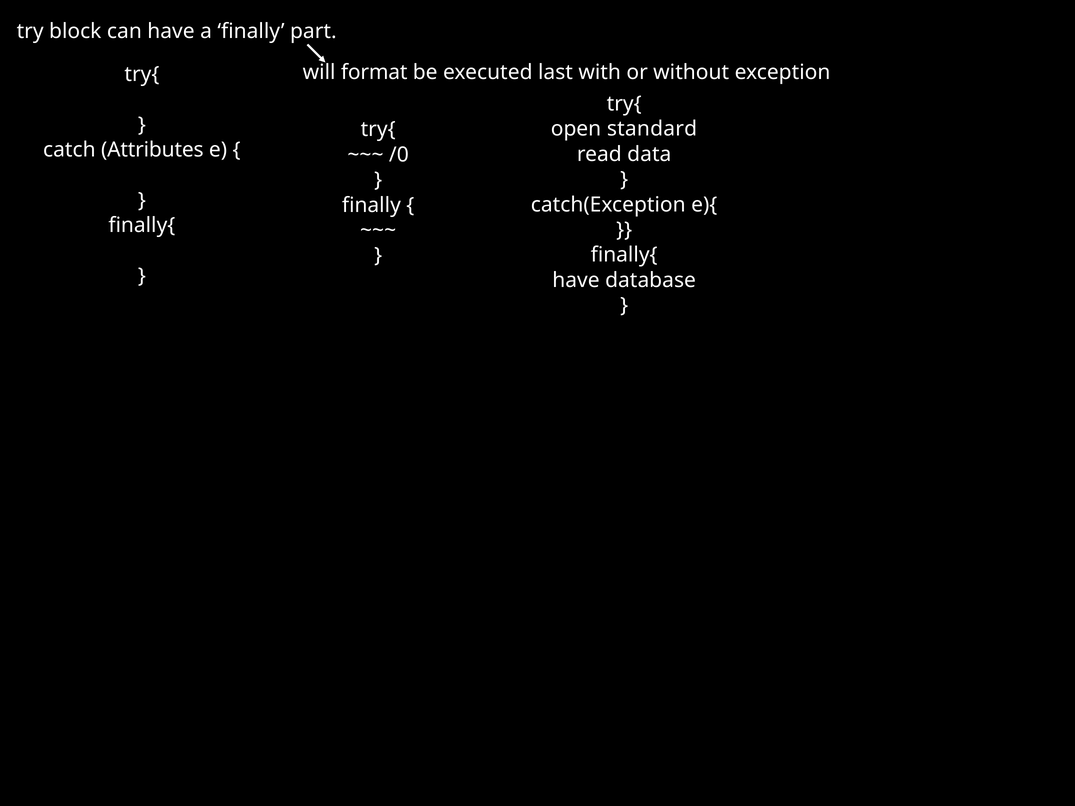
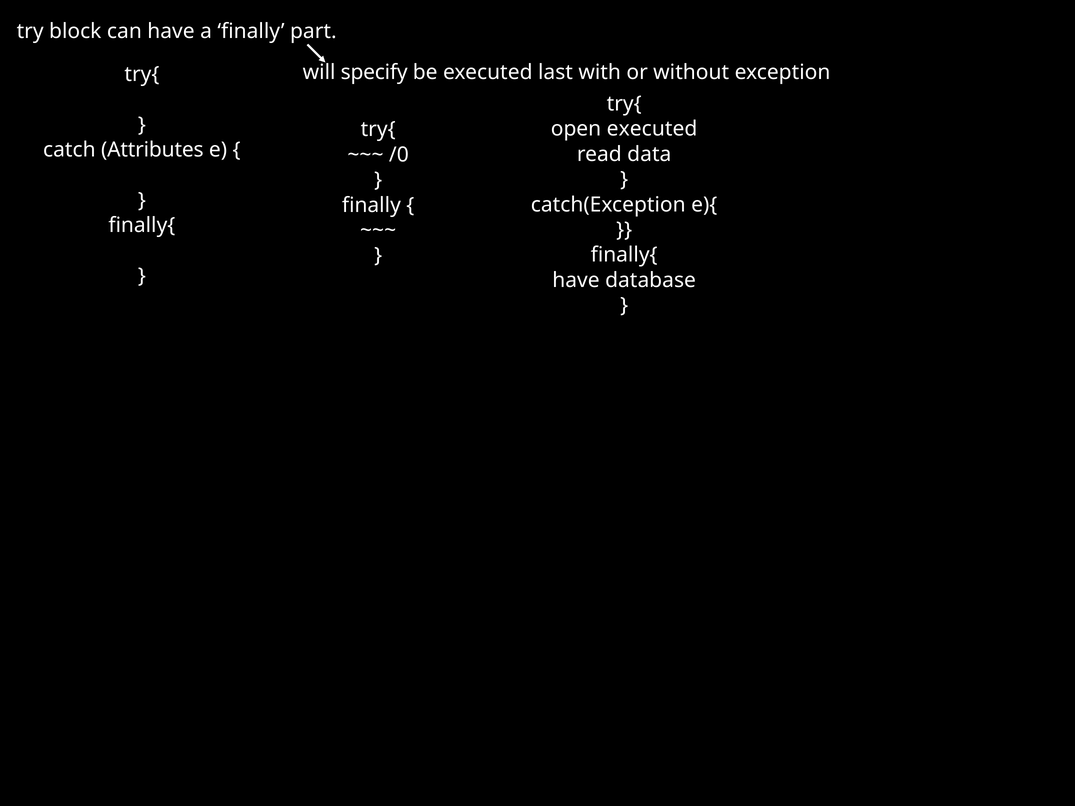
format: format -> specify
open standard: standard -> executed
